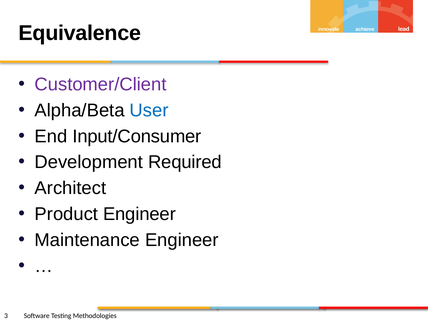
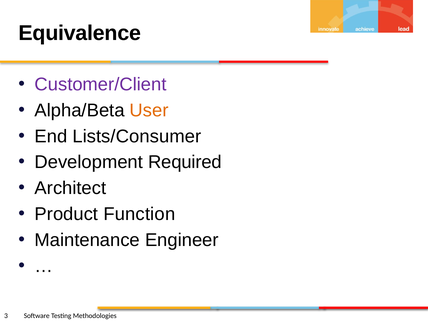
User colour: blue -> orange
Input/Consumer: Input/Consumer -> Lists/Consumer
Product Engineer: Engineer -> Function
